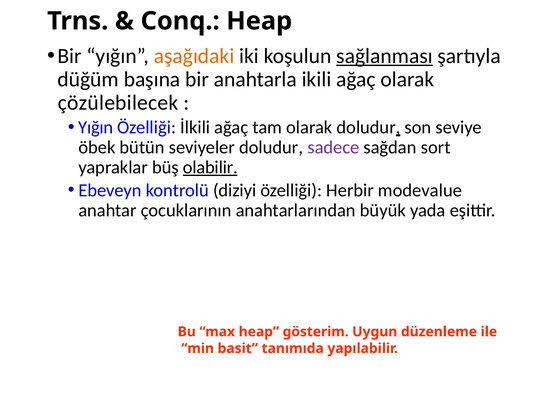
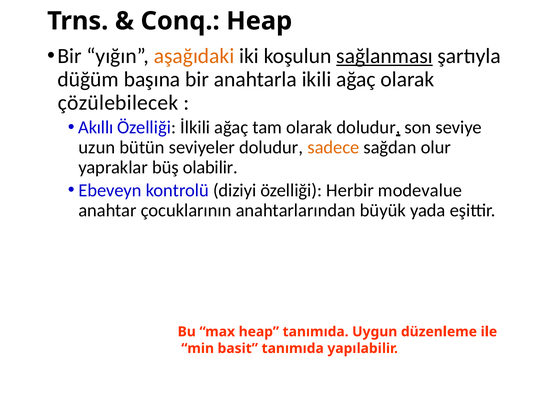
Yığın at (96, 127): Yığın -> Akıllı
öbek: öbek -> uzun
sadece colour: purple -> orange
sort: sort -> olur
olabilir underline: present -> none
heap gösterim: gösterim -> tanımıda
